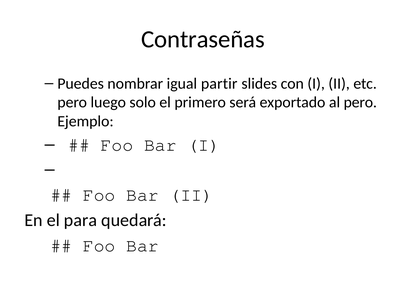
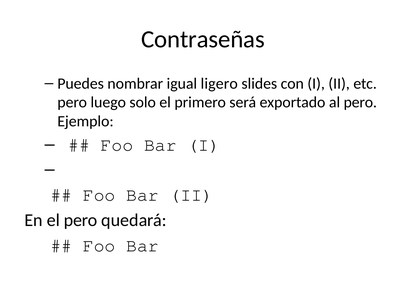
partir: partir -> ligero
el para: para -> pero
